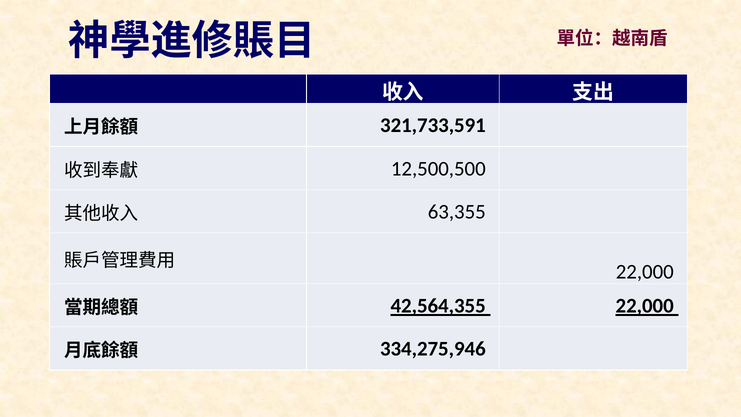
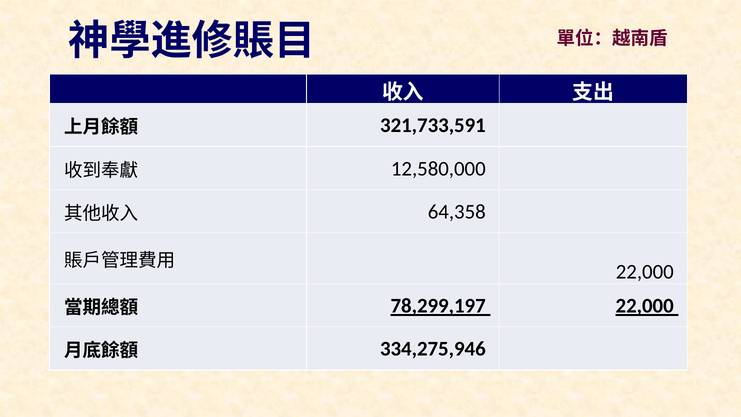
12,500,500: 12,500,500 -> 12,580,000
63,355: 63,355 -> 64,358
42,564,355: 42,564,355 -> 78,299,197
